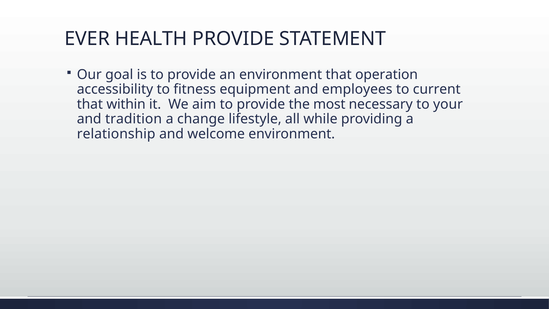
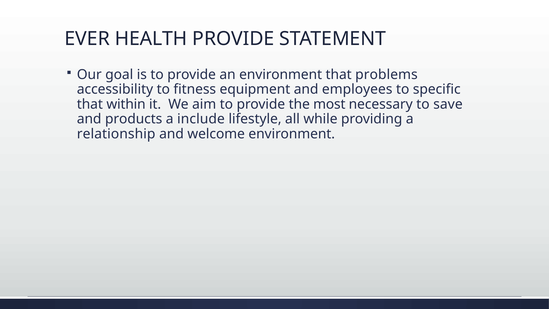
operation: operation -> problems
current: current -> specific
your: your -> save
tradition: tradition -> products
change: change -> include
